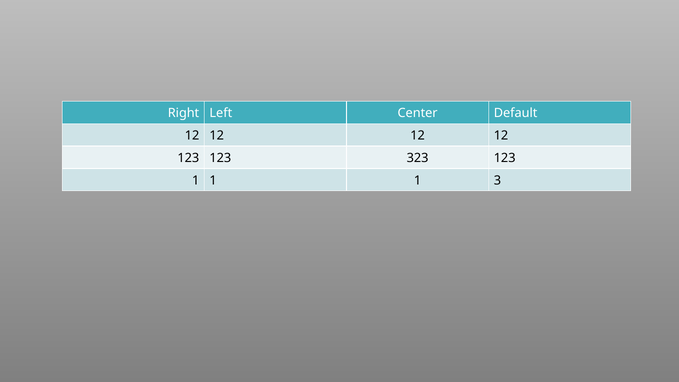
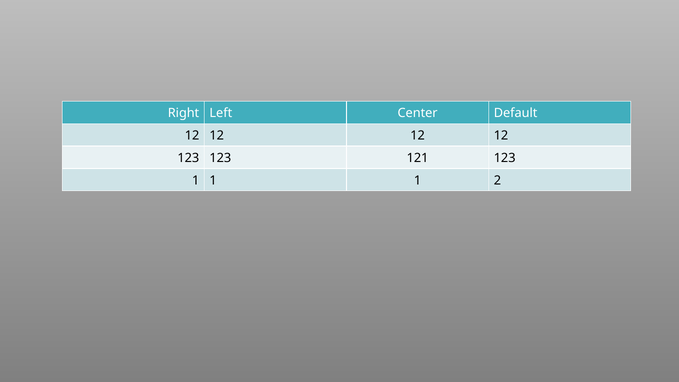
323: 323 -> 121
3: 3 -> 2
